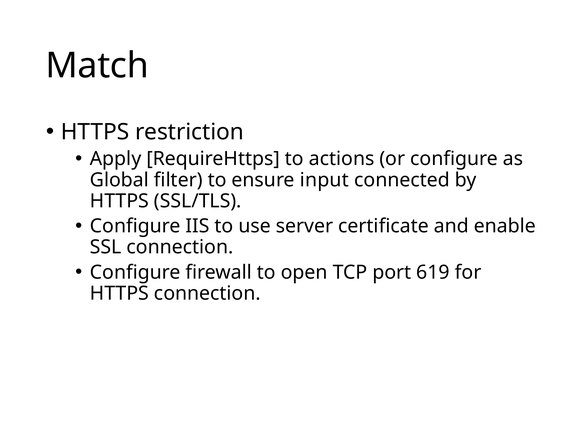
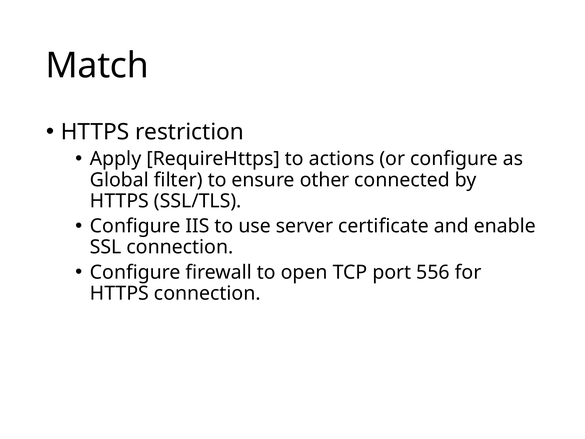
input: input -> other
619: 619 -> 556
